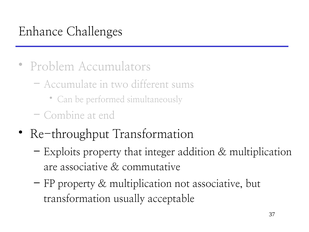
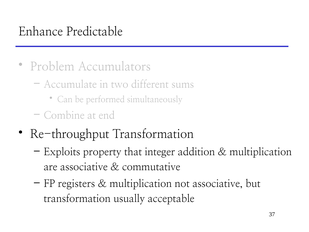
Challenges: Challenges -> Predictable
FP property: property -> registers
